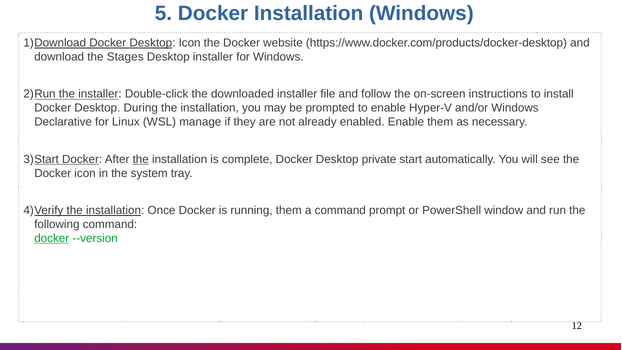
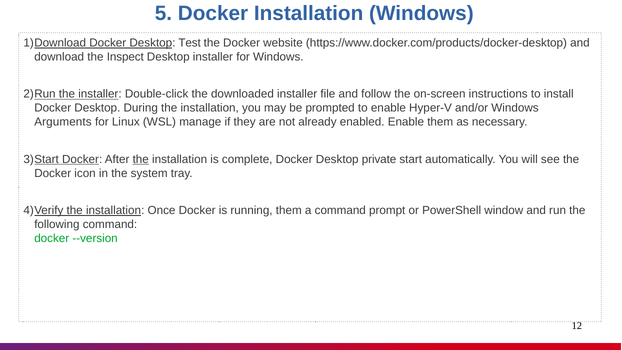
Desktop Icon: Icon -> Test
Stages: Stages -> Inspect
Declarative: Declarative -> Arguments
docker at (52, 238) underline: present -> none
